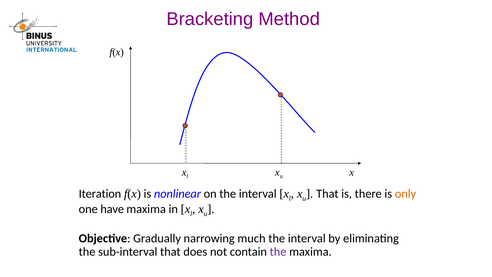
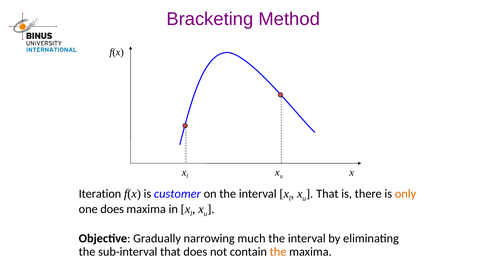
nonlinear: nonlinear -> customer
one have: have -> does
the at (278, 251) colour: purple -> orange
